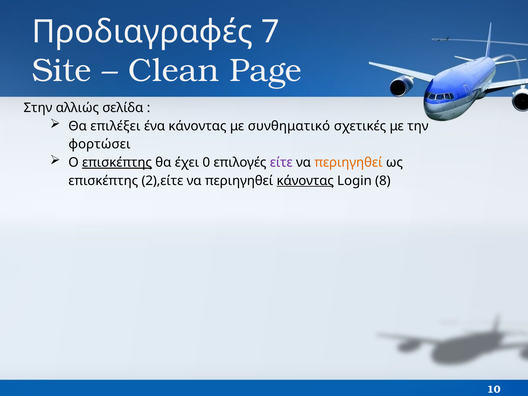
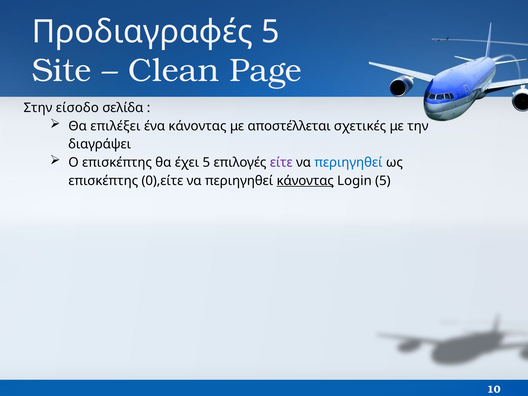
Προδιαγραφές 7: 7 -> 5
αλλιώς: αλλιώς -> είσοδο
συνθηματικό: συνθηματικό -> αποστέλλεται
φορτώσει: φορτώσει -> διαγράψει
επισκέπτης at (117, 162) underline: present -> none
έχει 0: 0 -> 5
περιηγηθεί at (348, 162) colour: orange -> blue
2),είτε: 2),είτε -> 0),είτε
Login 8: 8 -> 5
